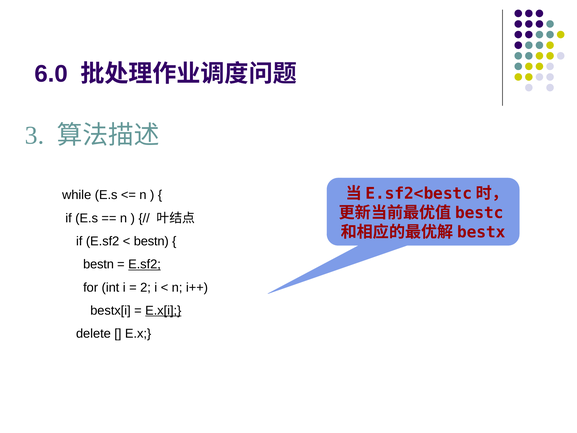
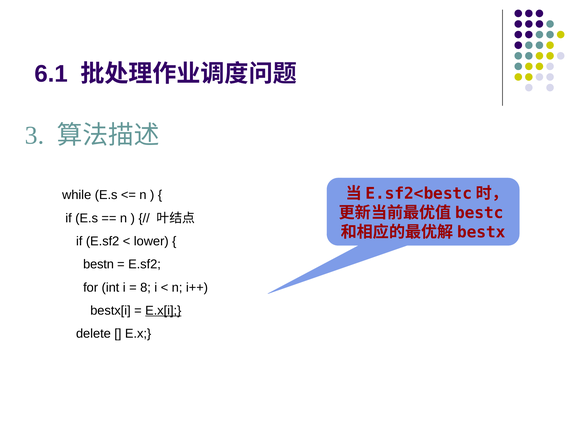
6.0: 6.0 -> 6.1
bestn at (151, 241): bestn -> lower
E.sf2 at (145, 264) underline: present -> none
2: 2 -> 8
